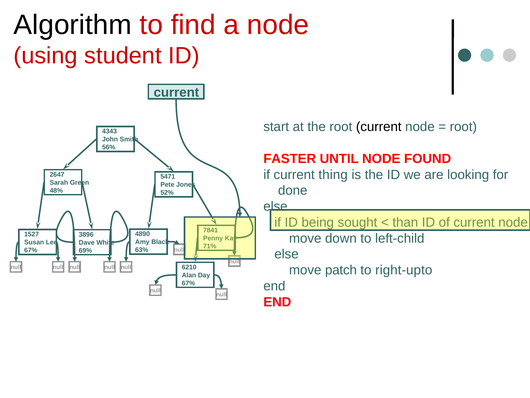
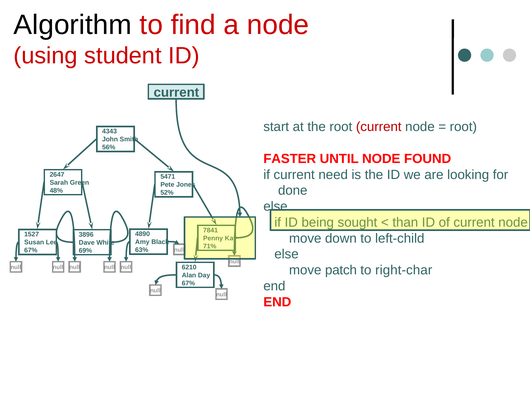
current at (379, 127) colour: black -> red
thing: thing -> need
right-upto: right-upto -> right-char
